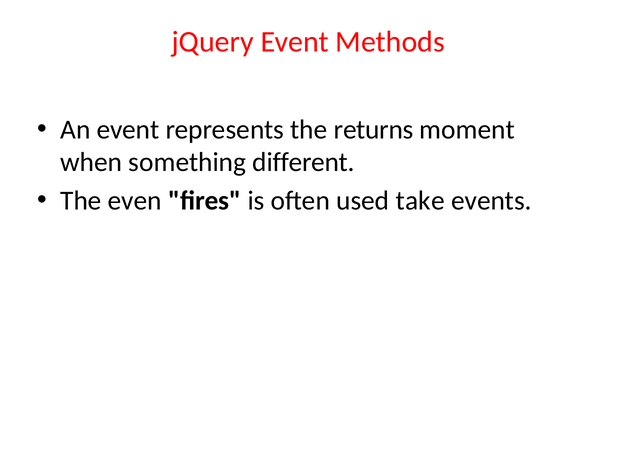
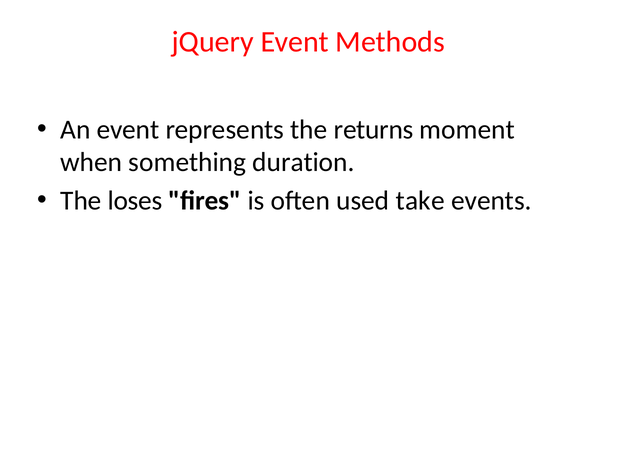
different: different -> duration
even: even -> loses
